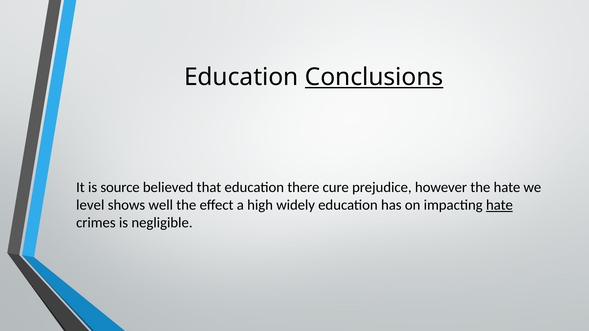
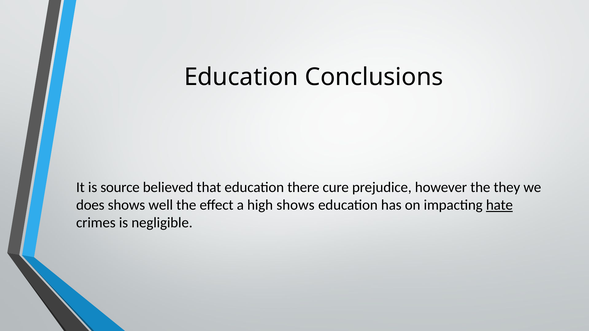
Conclusions underline: present -> none
the hate: hate -> they
level: level -> does
high widely: widely -> shows
